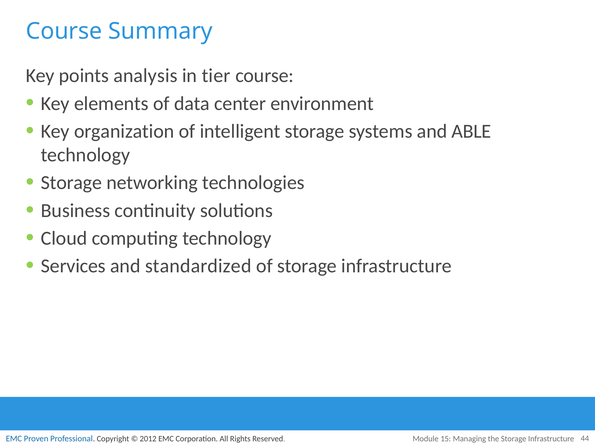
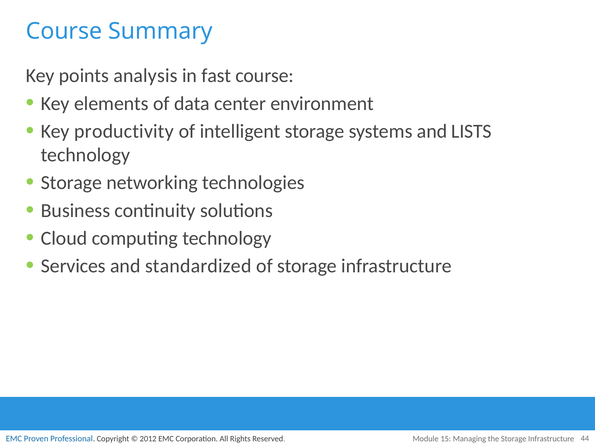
tier: tier -> fast
organization: organization -> productivity
ABLE: ABLE -> LISTS
